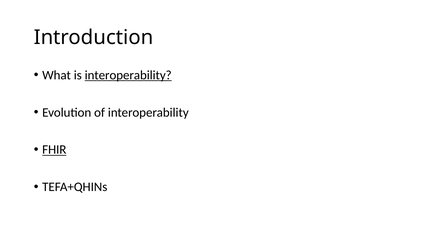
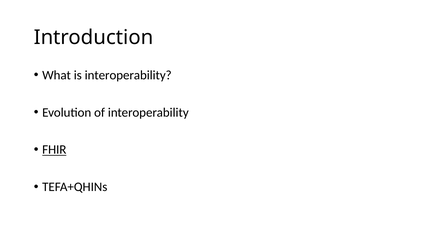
interoperability at (128, 75) underline: present -> none
